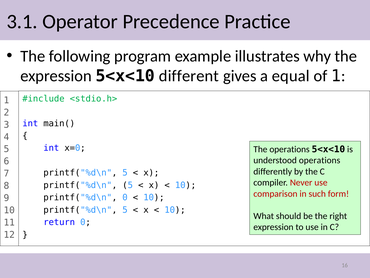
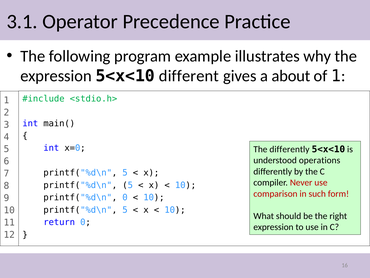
equal: equal -> about
The operations: operations -> differently
